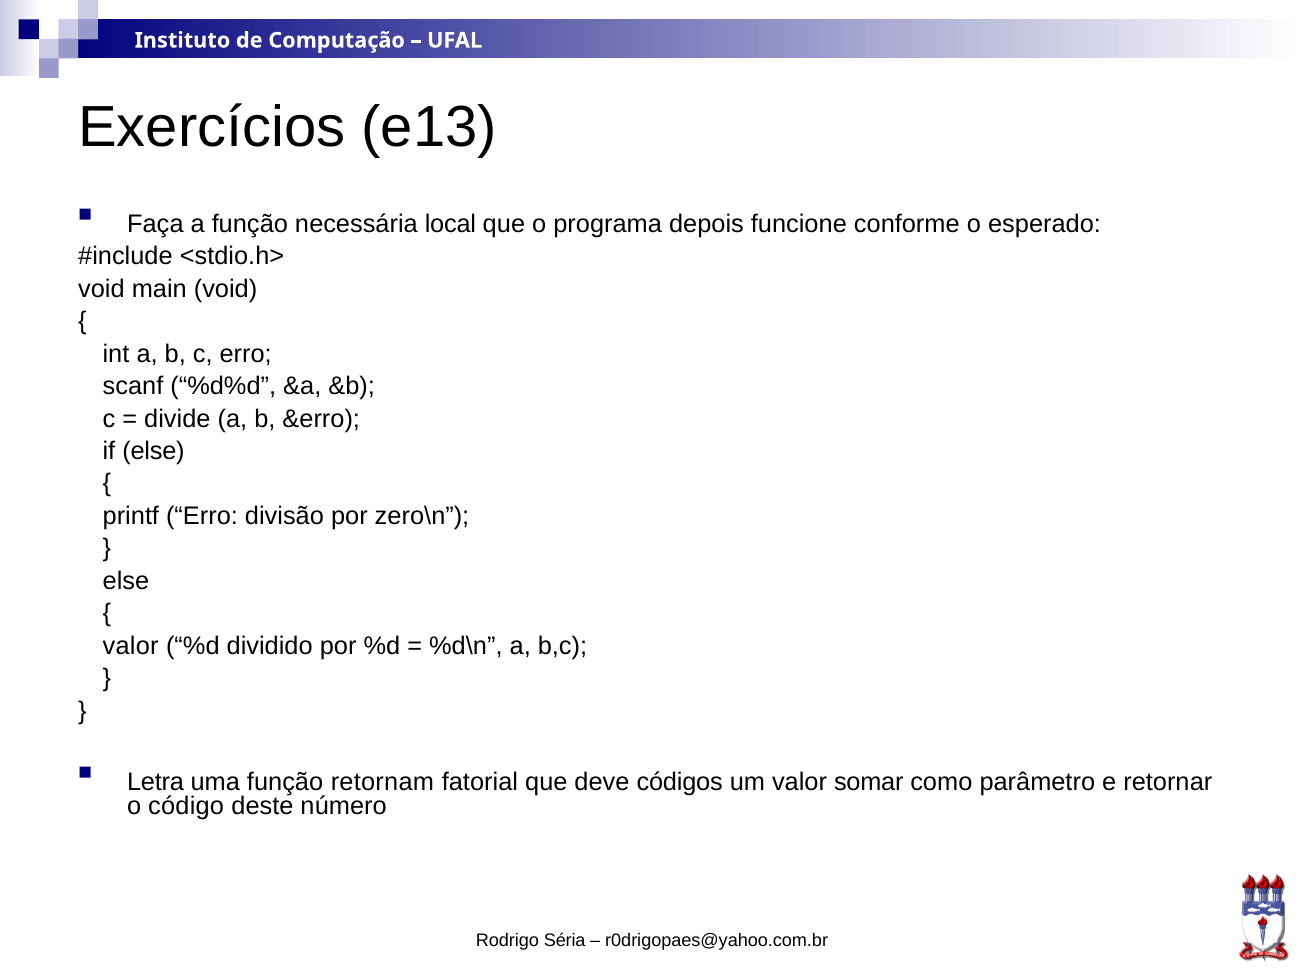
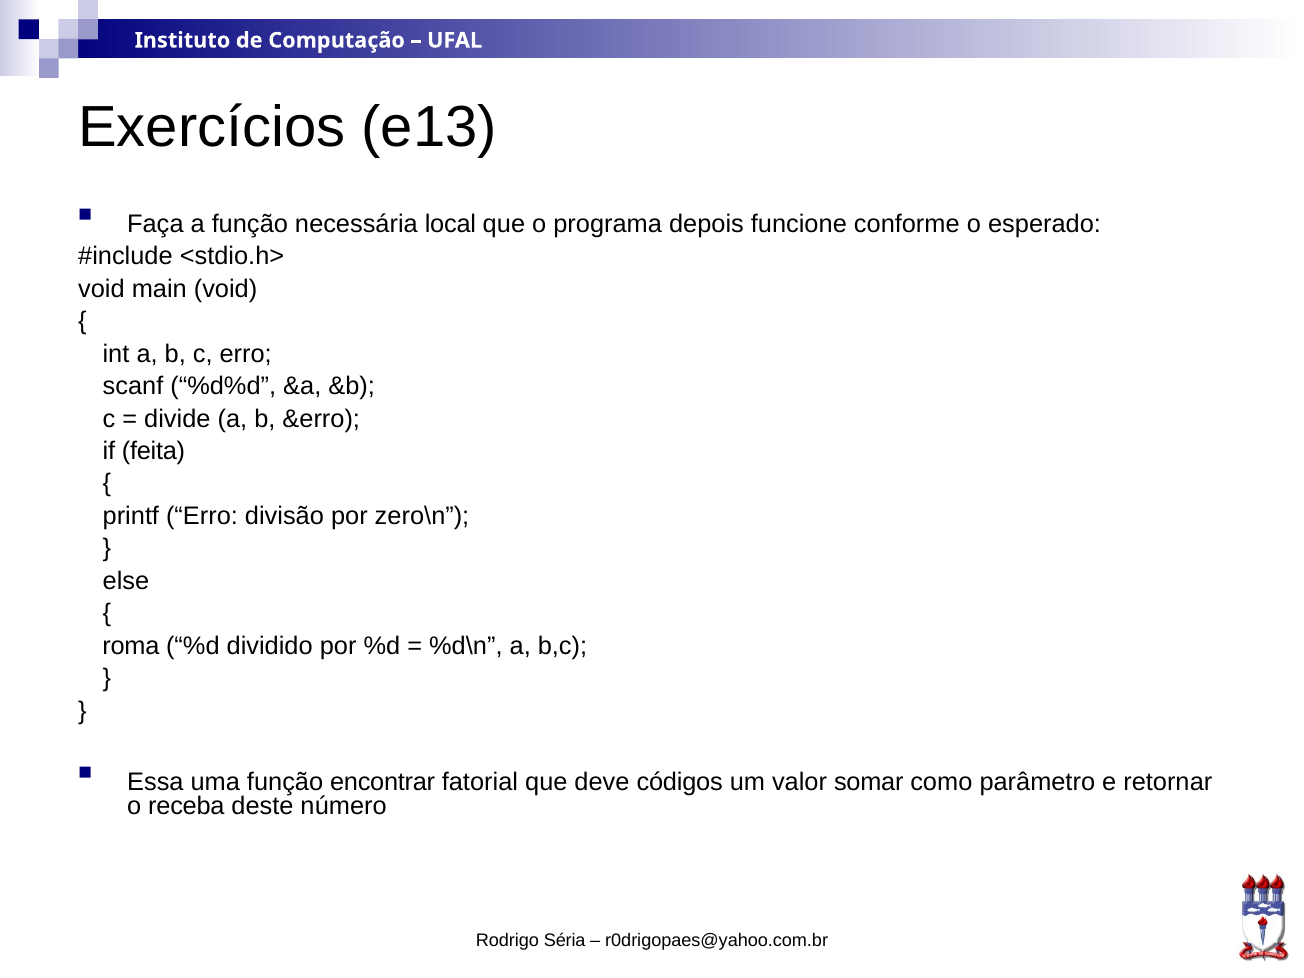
if else: else -> feita
valor at (131, 646): valor -> roma
Letra: Letra -> Essa
retornam: retornam -> encontrar
código: código -> receba
